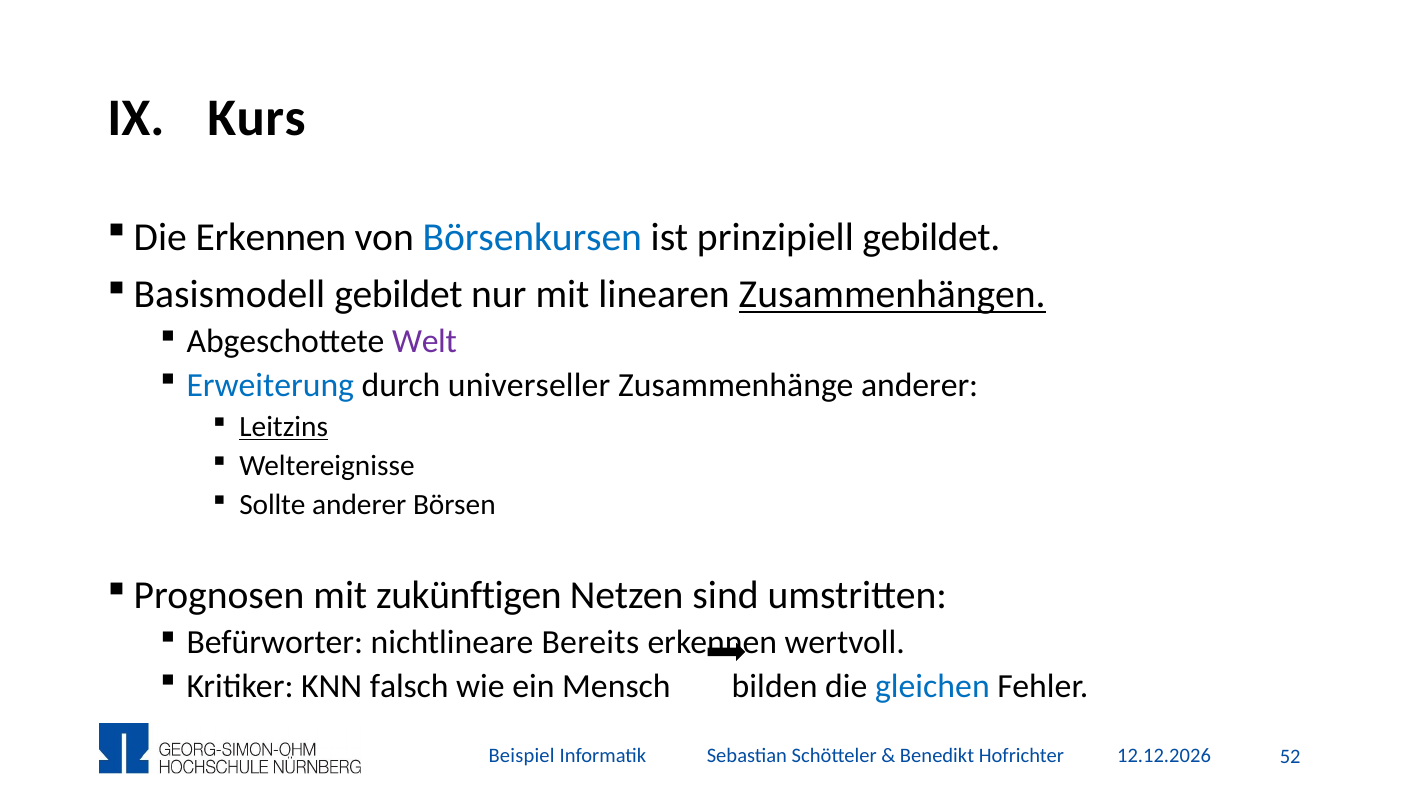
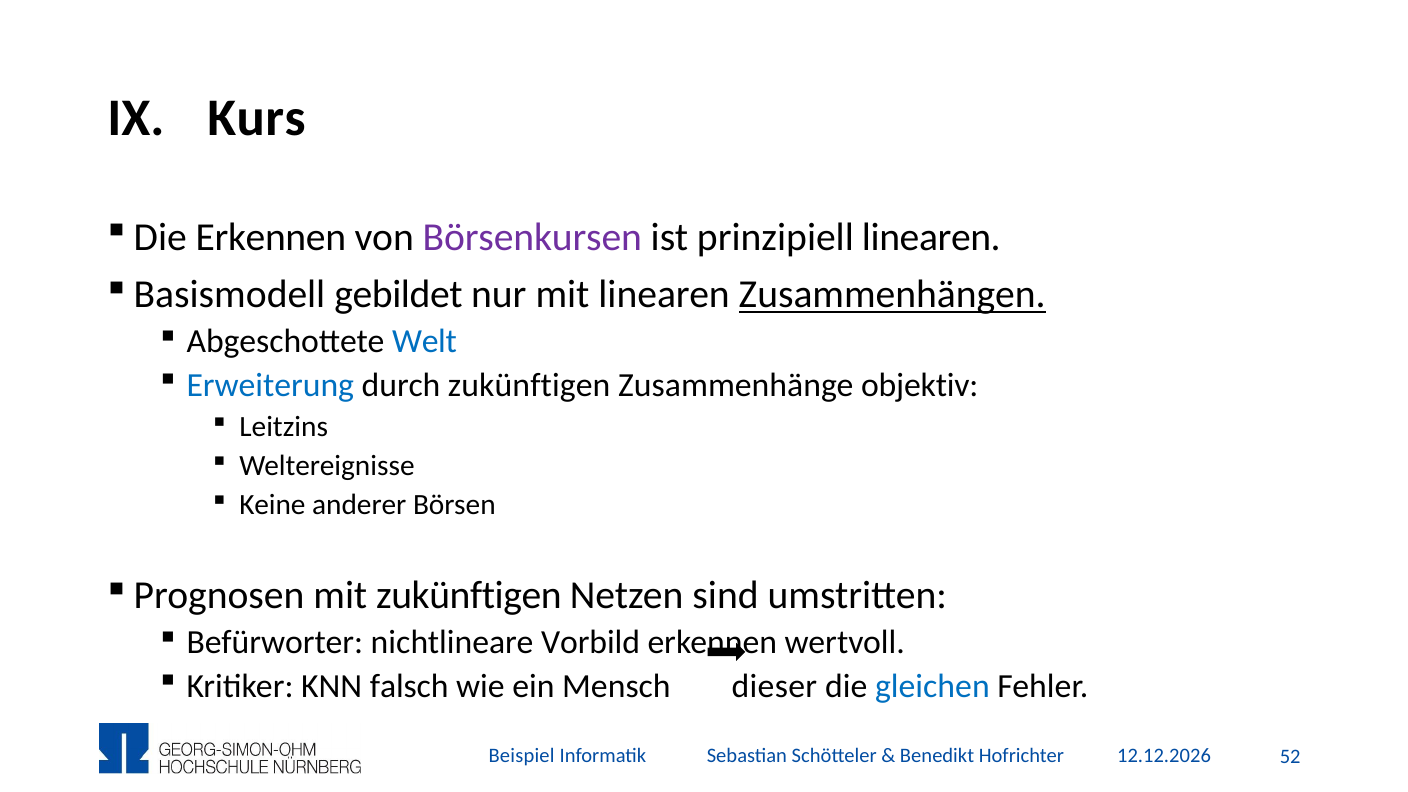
Börsenkursen colour: blue -> purple
prinzipiell gebildet: gebildet -> linearen
Welt colour: purple -> blue
durch universeller: universeller -> zukünftigen
Zusammenhänge anderer: anderer -> objektiv
Leitzins underline: present -> none
Sollte: Sollte -> Keine
Bereits: Bereits -> Vorbild
bilden: bilden -> dieser
